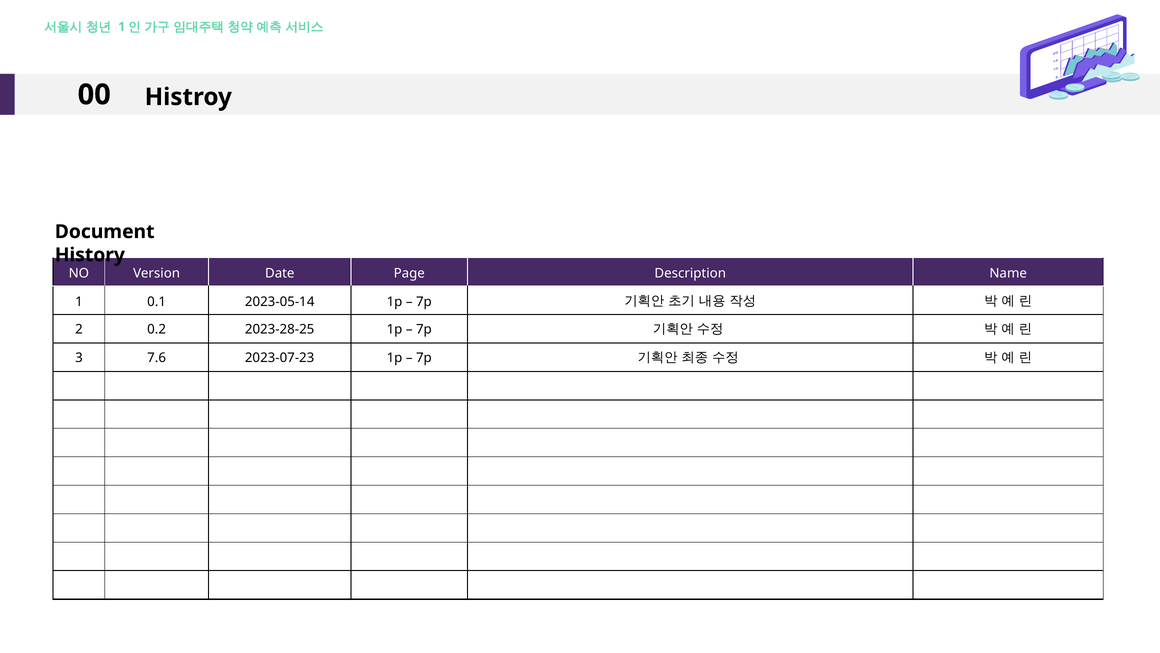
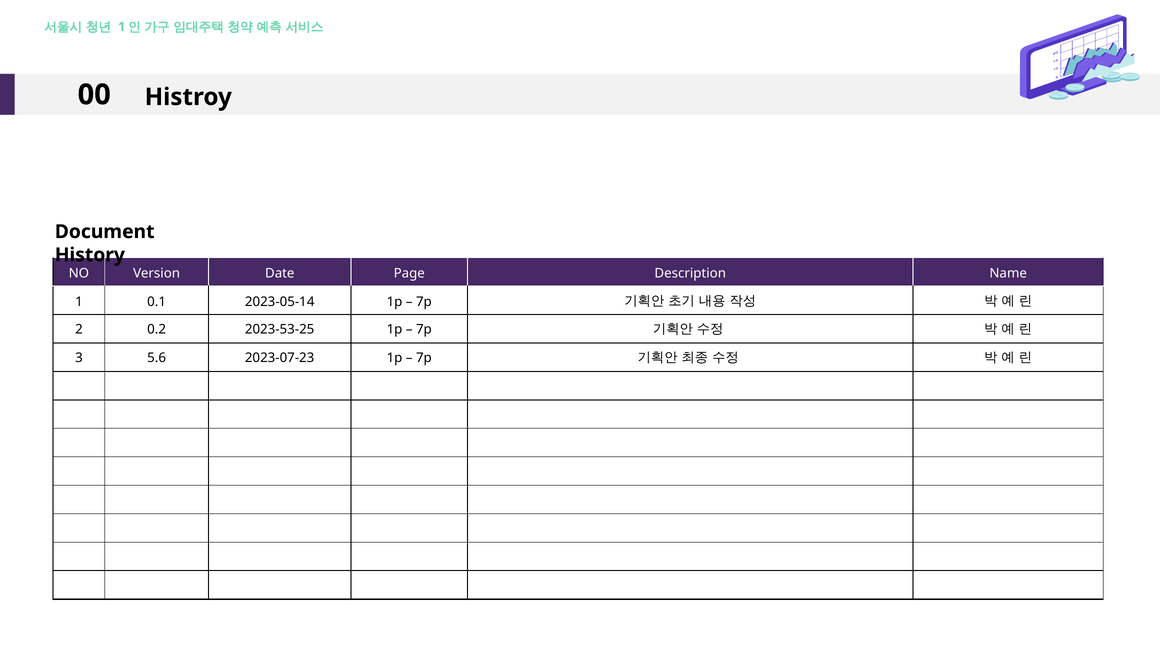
2023-28-25: 2023-28-25 -> 2023-53-25
7.6: 7.6 -> 5.6
